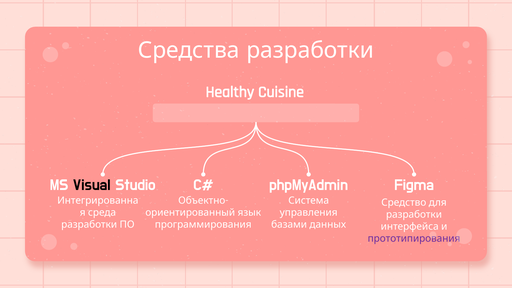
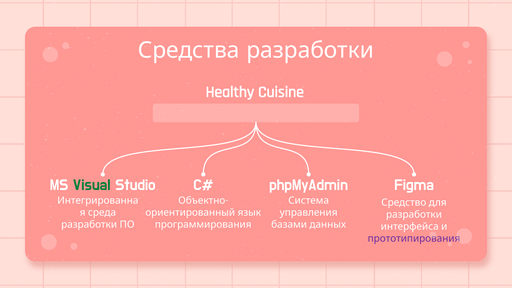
Visual colour: black -> green
